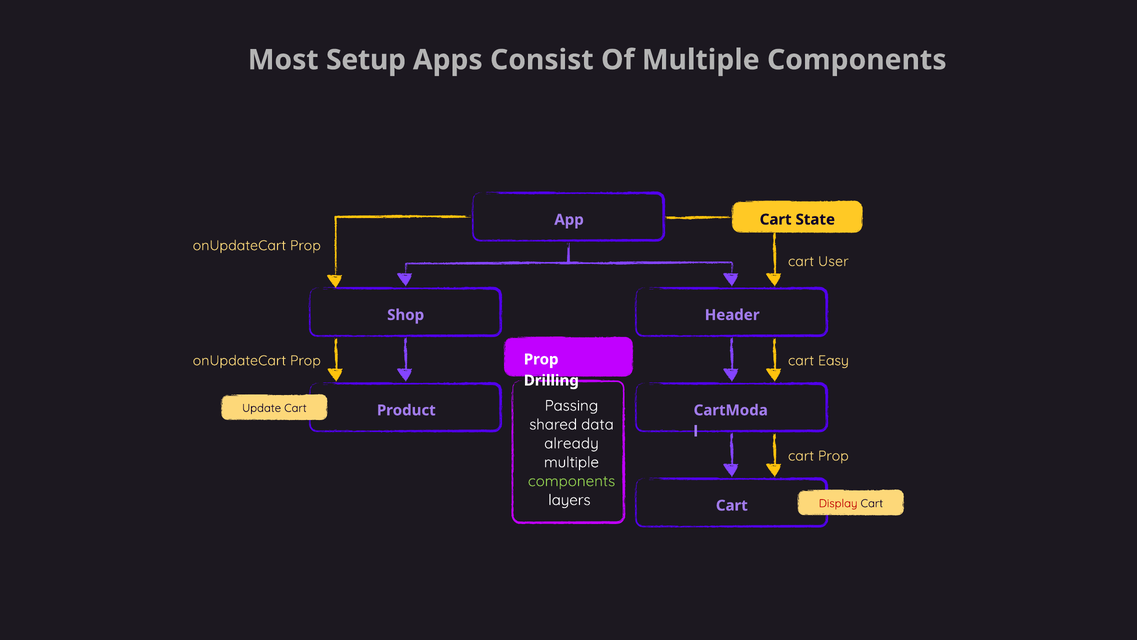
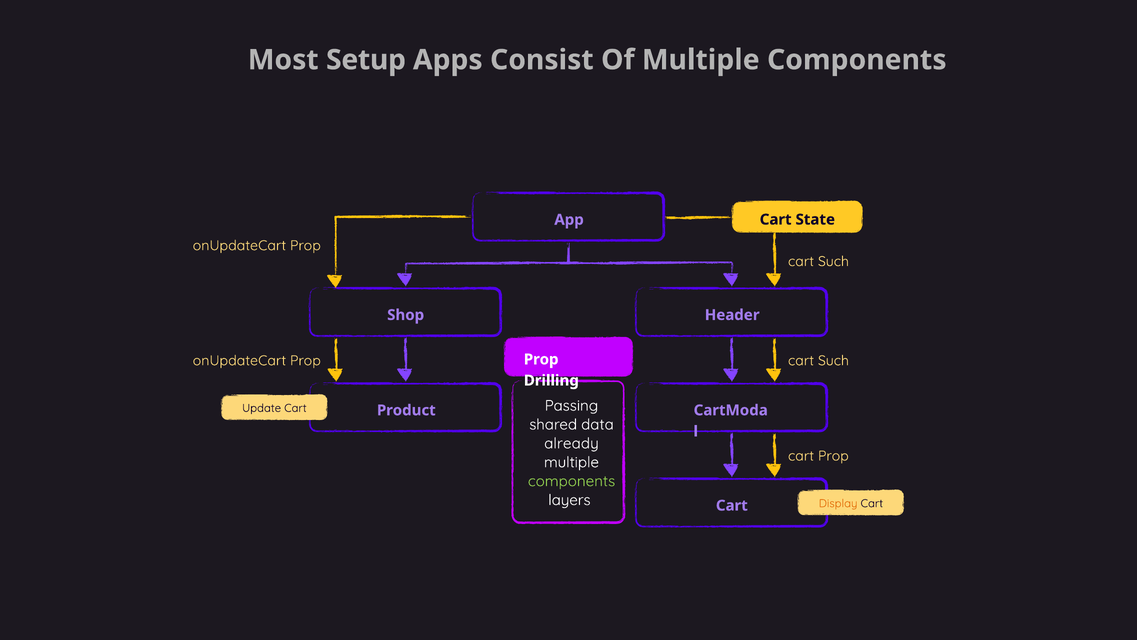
User at (833, 261): User -> Such
Easy at (833, 360): Easy -> Such
Display colour: red -> orange
